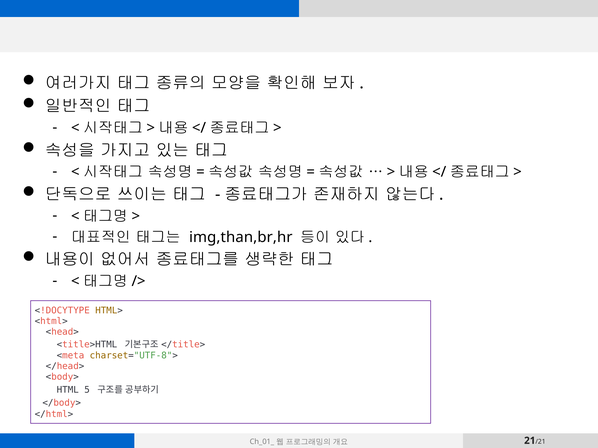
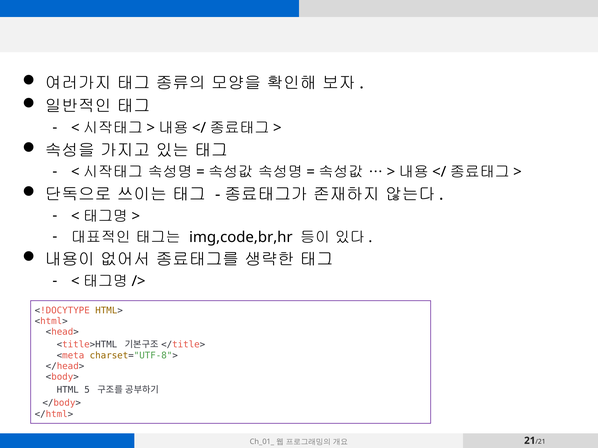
img,than,br,hr: img,than,br,hr -> img,code,br,hr
